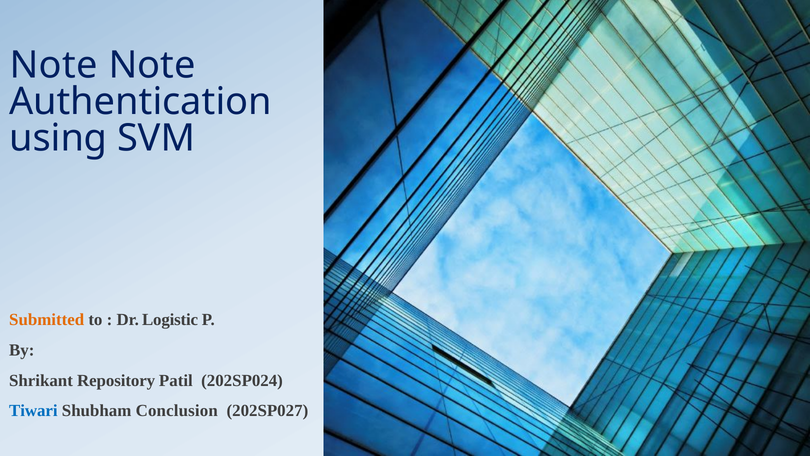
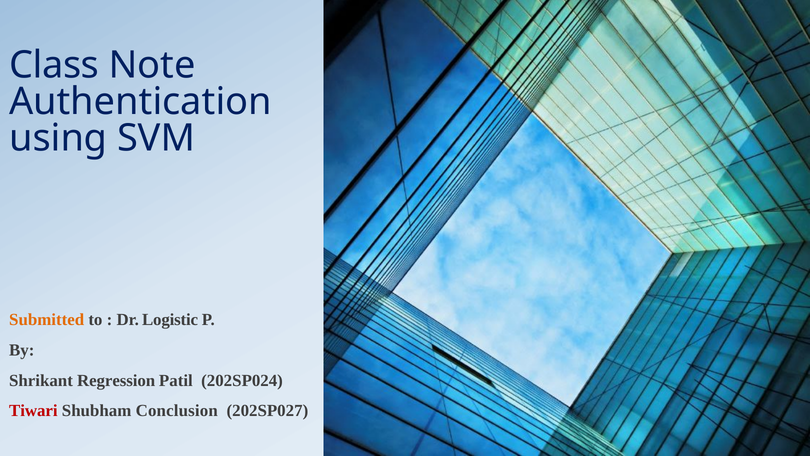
Note at (54, 65): Note -> Class
Repository: Repository -> Regression
Tiwari colour: blue -> red
